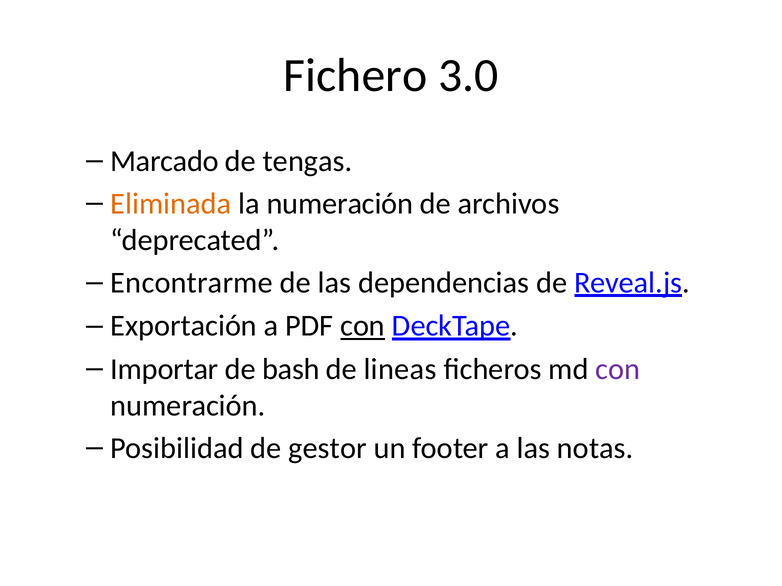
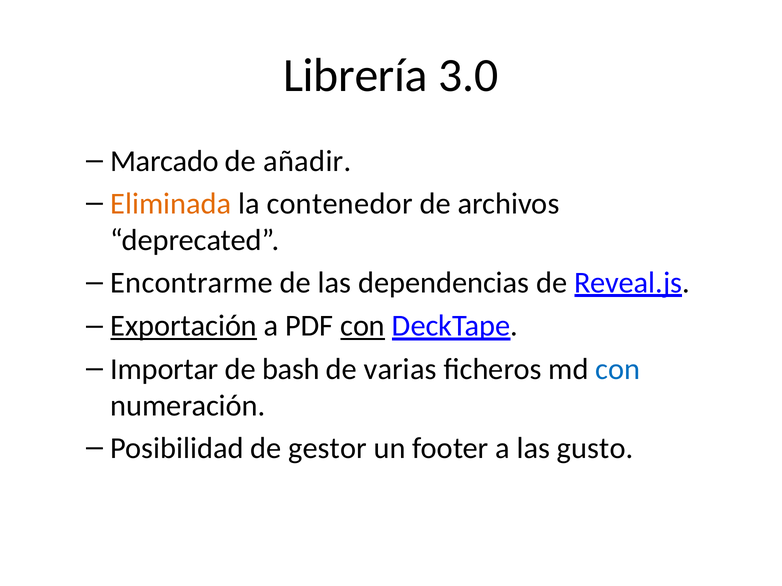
Fichero: Fichero -> Librería
tengas: tengas -> añadir
la numeración: numeración -> contenedor
Exportación underline: none -> present
lineas: lineas -> varias
con at (618, 369) colour: purple -> blue
notas: notas -> gusto
